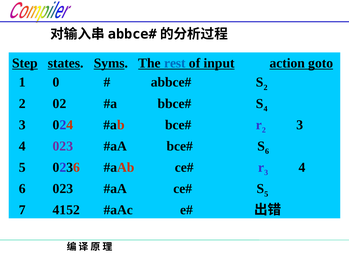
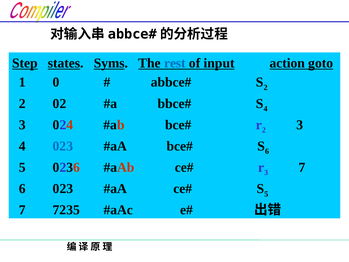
023 at (63, 146) colour: purple -> blue
4 at (302, 167): 4 -> 7
4152: 4152 -> 7235
